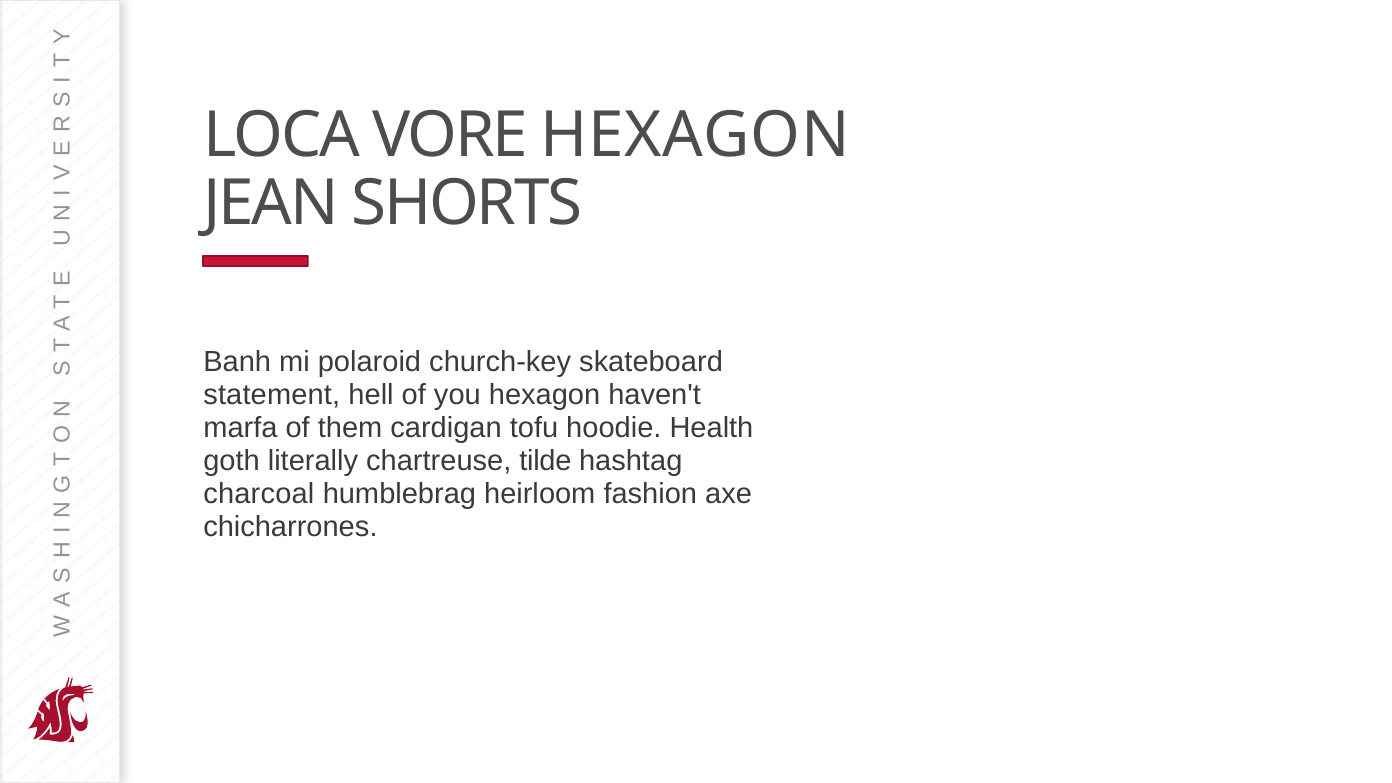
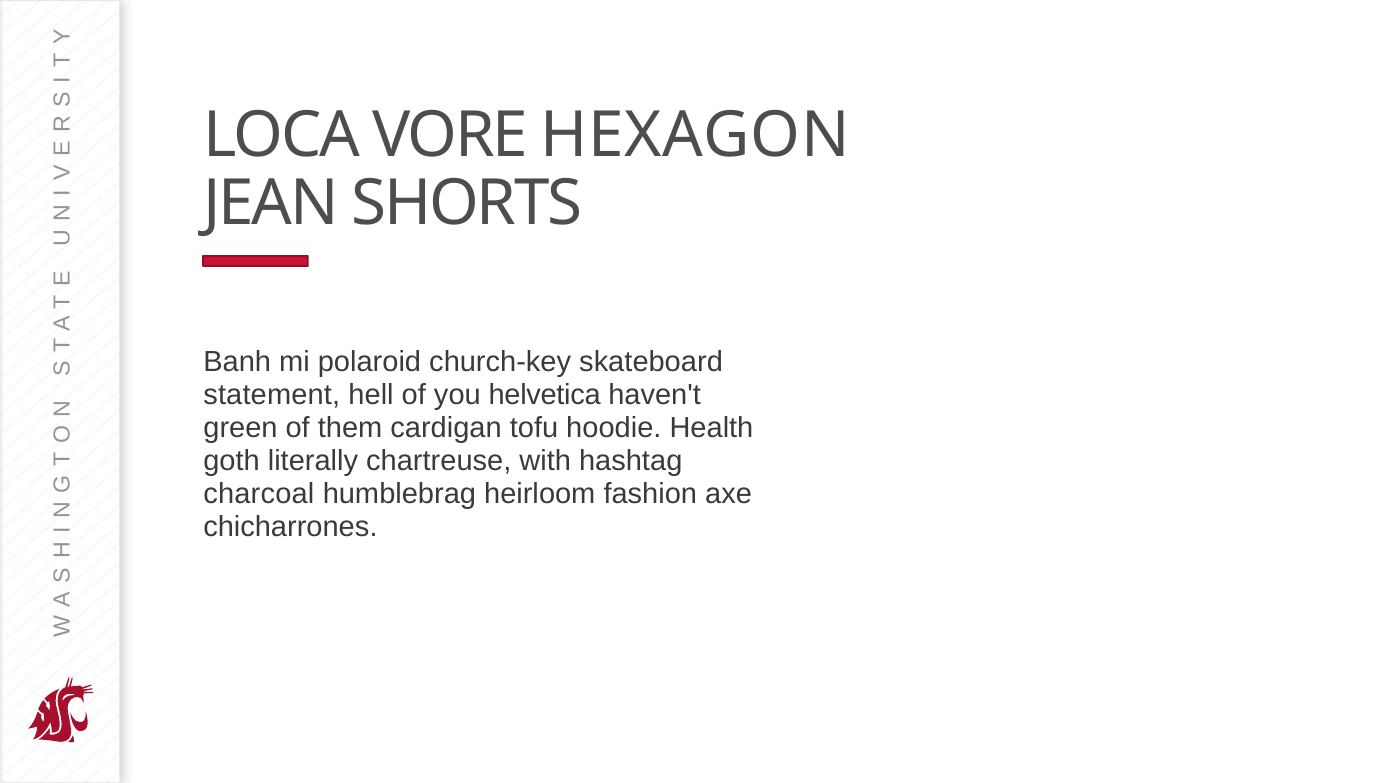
you hexagon: hexagon -> helvetica
marfa: marfa -> green
tilde: tilde -> with
